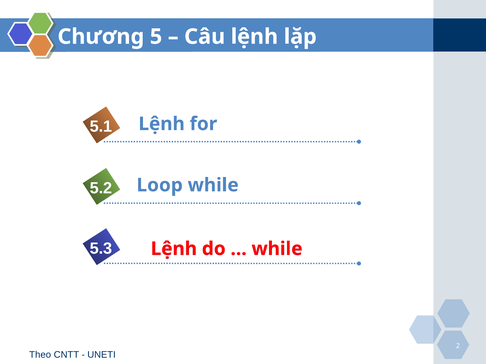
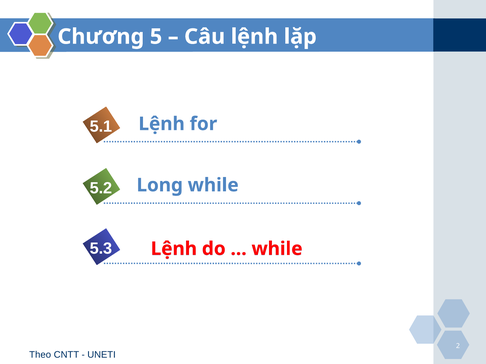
Loop: Loop -> Long
